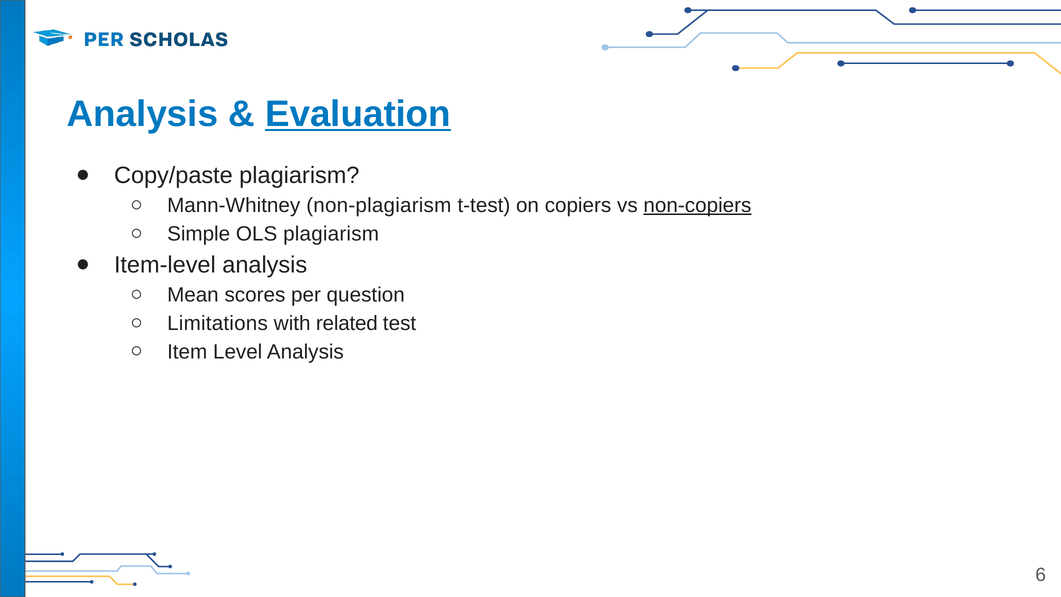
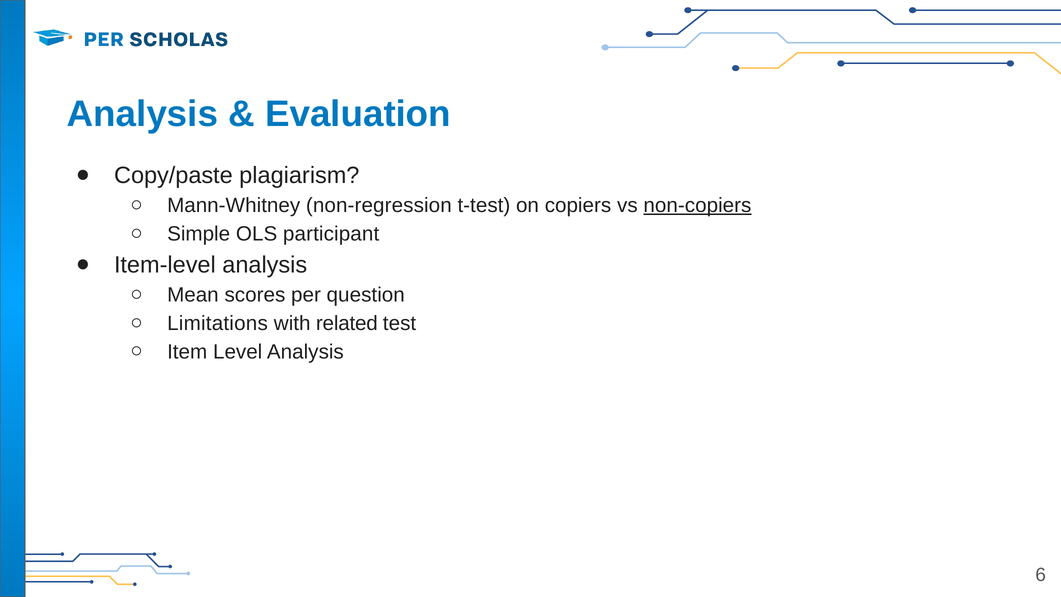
Evaluation underline: present -> none
non-plagiarism: non-plagiarism -> non-regression
OLS plagiarism: plagiarism -> participant
